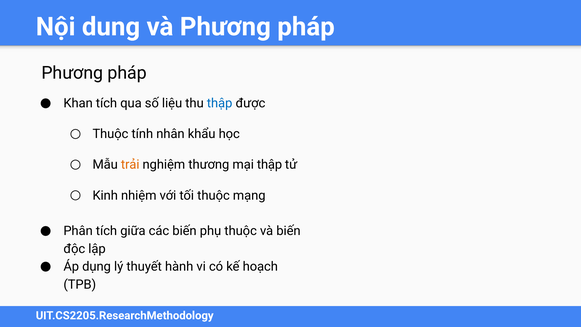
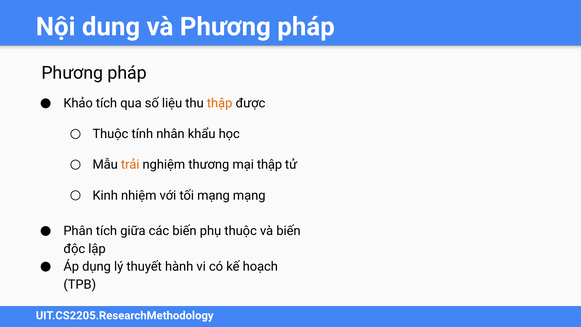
Khan: Khan -> Khảo
thập at (220, 103) colour: blue -> orange
tối thuộc: thuộc -> mạng
